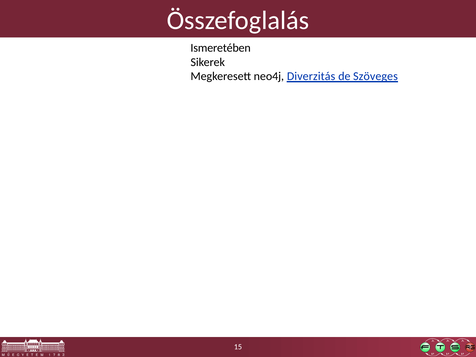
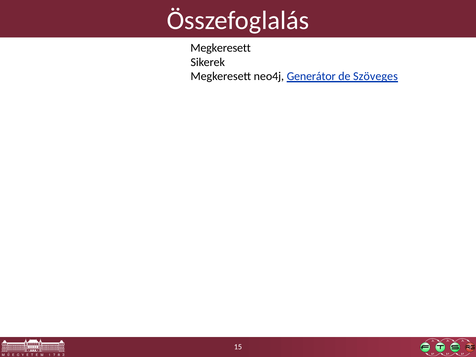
Ismeretében at (221, 48): Ismeretében -> Megkeresett
Diverzitás: Diverzitás -> Generátor
